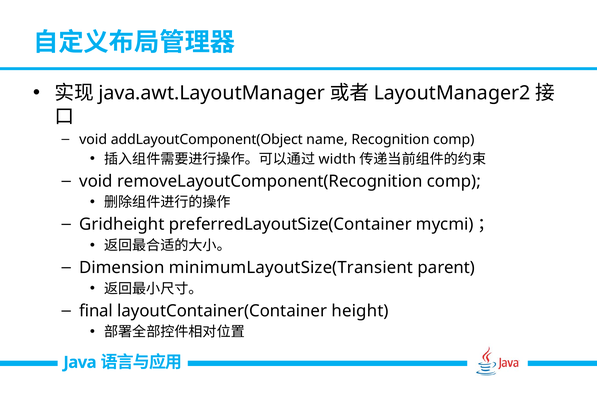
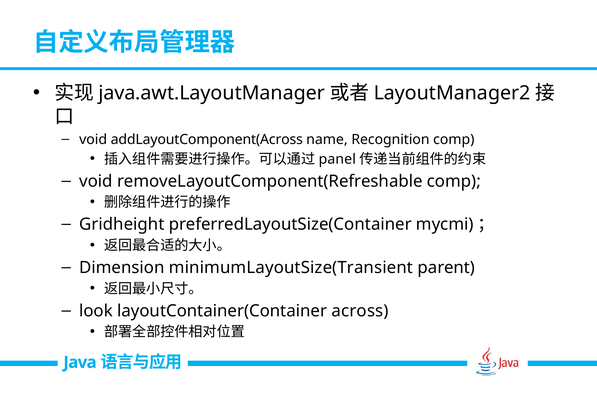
addLayoutComponent(Object: addLayoutComponent(Object -> addLayoutComponent(Across
width: width -> panel
removeLayoutComponent(Recognition: removeLayoutComponent(Recognition -> removeLayoutComponent(Refreshable
final: final -> look
height: height -> across
